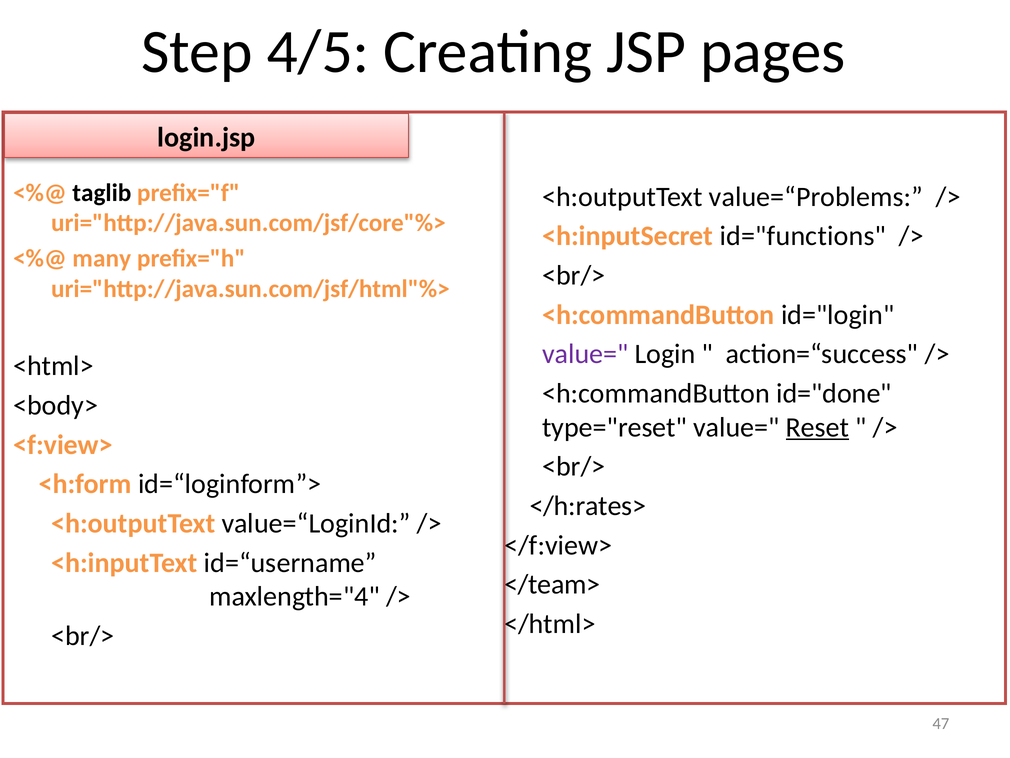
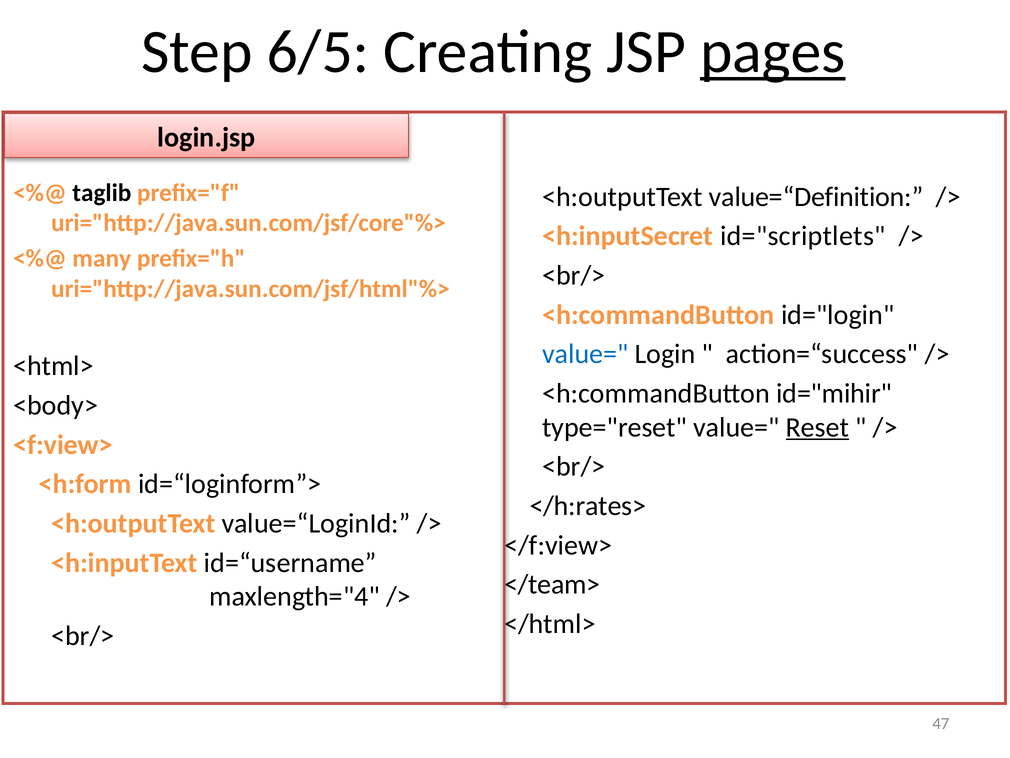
4/5: 4/5 -> 6/5
pages underline: none -> present
value=“Problems: value=“Problems -> value=“Definition
id="functions: id="functions -> id="scriptlets
value= at (585, 354) colour: purple -> blue
id="done: id="done -> id="mihir
